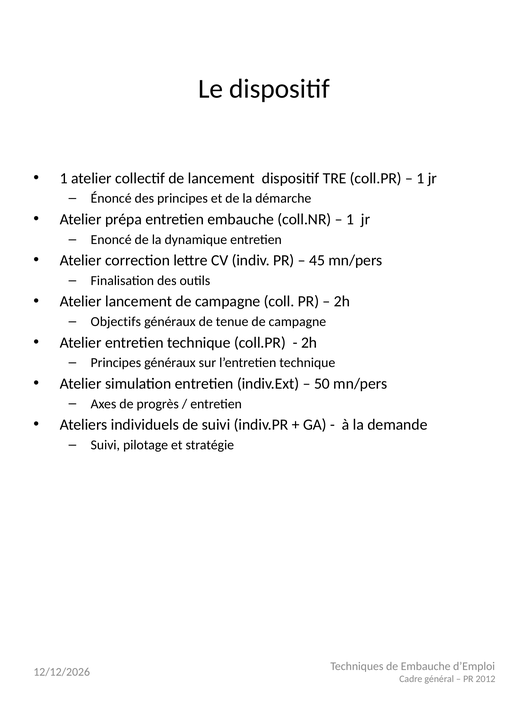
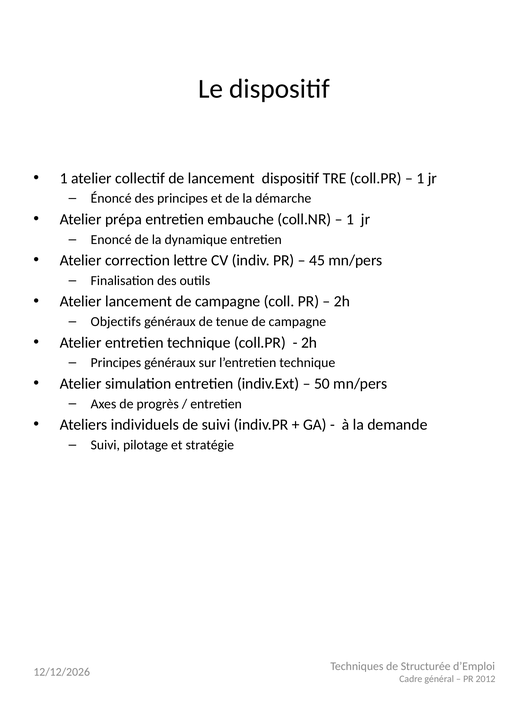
de Embauche: Embauche -> Structurée
